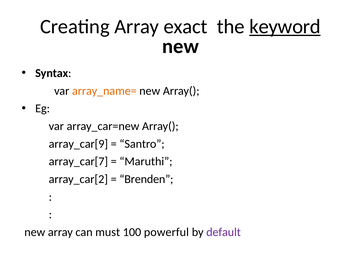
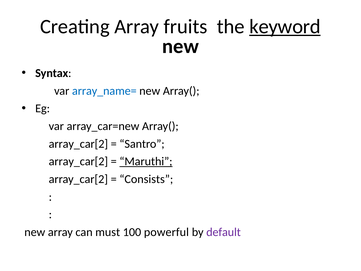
exact: exact -> fruits
array_name= colour: orange -> blue
array_car[9 at (78, 144): array_car[9 -> array_car[2
array_car[7 at (78, 161): array_car[7 -> array_car[2
Maruthi underline: none -> present
Brenden: Brenden -> Consists
